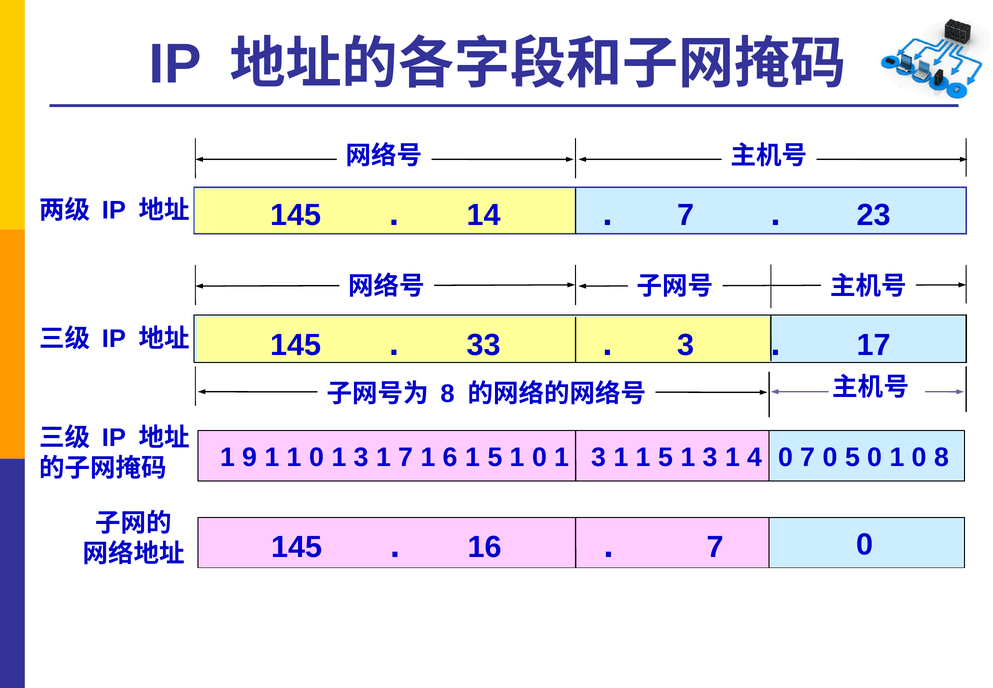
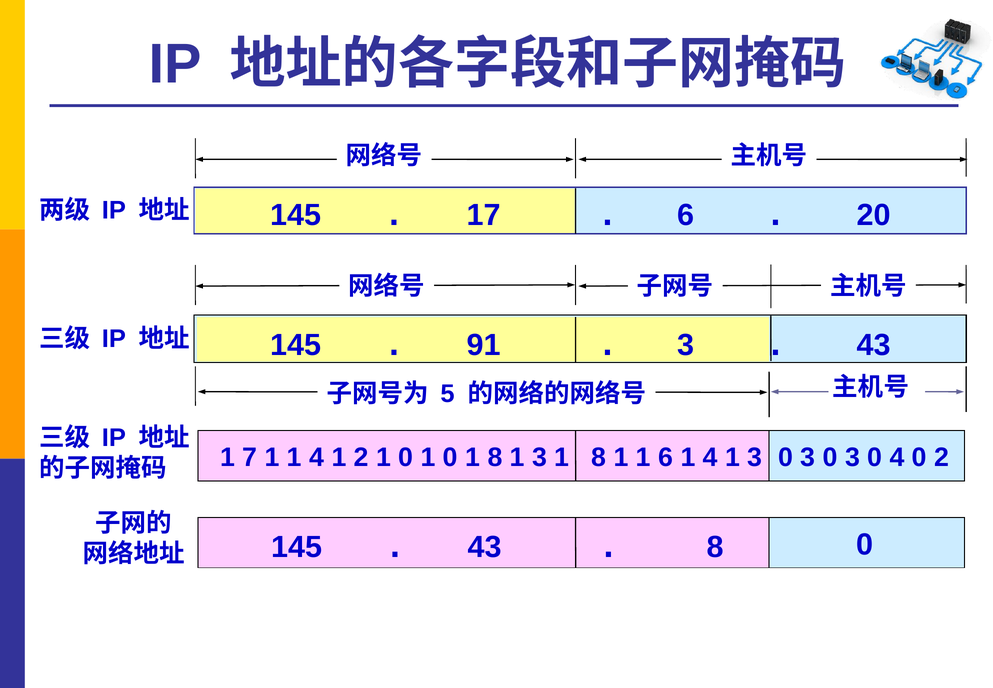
14: 14 -> 17
7 at (686, 215): 7 -> 6
23: 23 -> 20
33: 33 -> 91
17 at (874, 345): 17 -> 43
8 at (447, 393): 8 -> 5
9: 9 -> 7
1 1 0: 0 -> 4
3 at (361, 457): 3 -> 2
7 at (406, 457): 7 -> 0
6 at (450, 457): 6 -> 0
5 at (495, 457): 5 -> 8
0 at (540, 457): 0 -> 3
3 at (599, 457): 3 -> 8
1 1 5: 5 -> 6
3 at (710, 457): 3 -> 4
4 at (755, 457): 4 -> 3
7 at (808, 457): 7 -> 3
5 at (852, 457): 5 -> 3
1 at (897, 457): 1 -> 4
0 8: 8 -> 2
16 at (485, 547): 16 -> 43
7 at (715, 547): 7 -> 8
